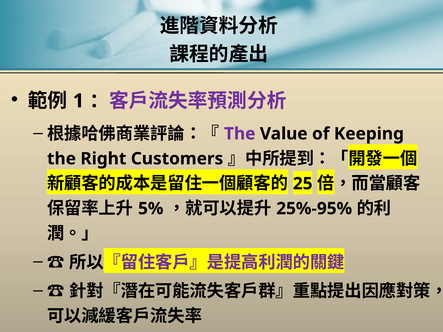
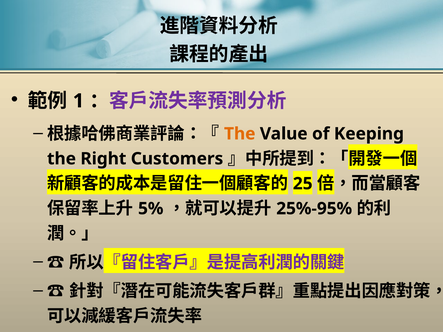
The at (240, 134) colour: purple -> orange
